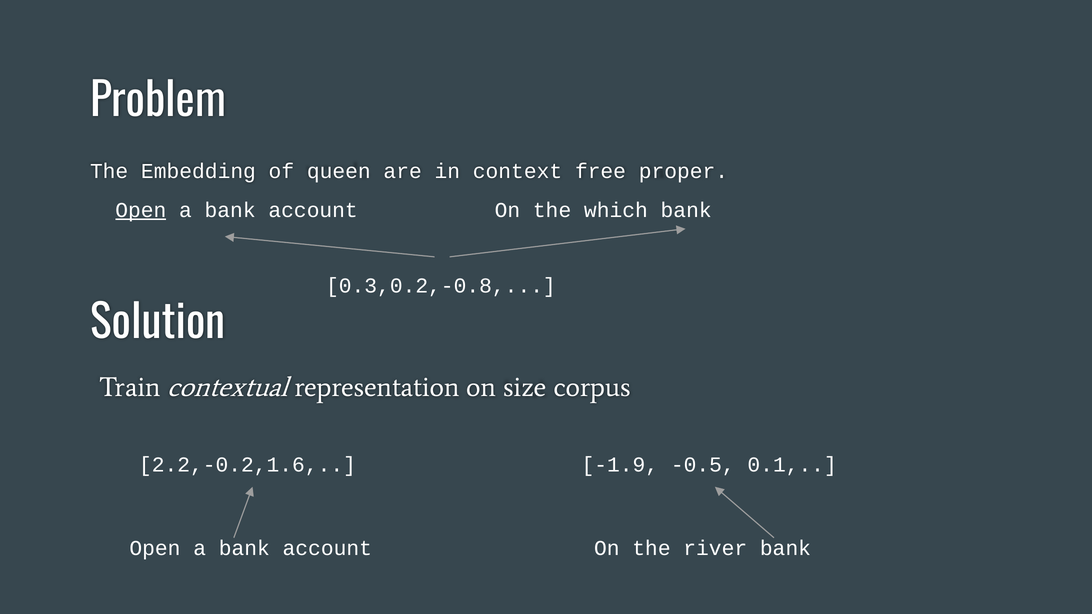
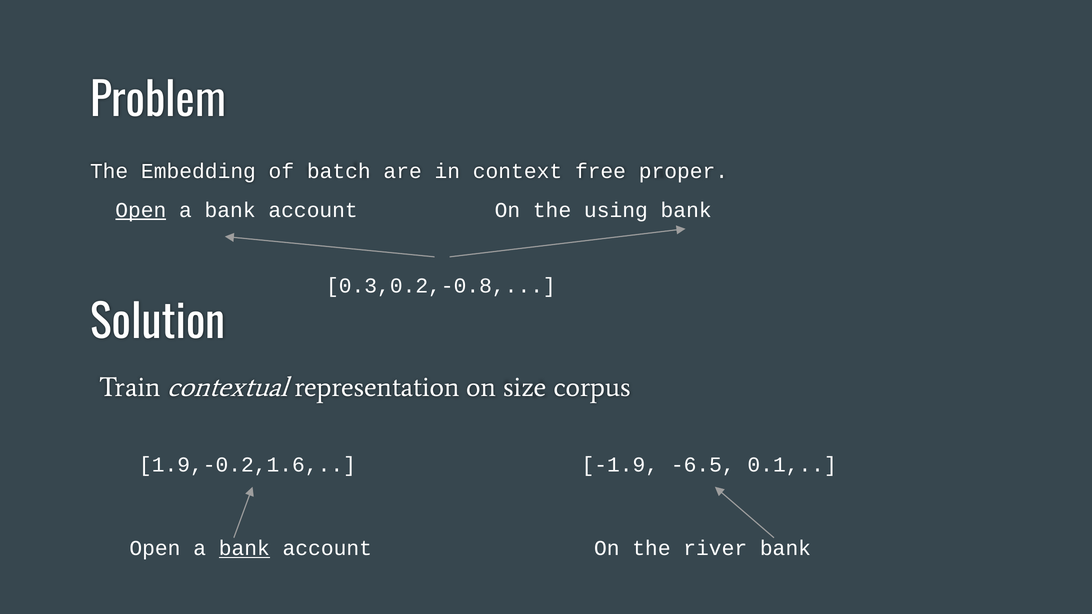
queen: queen -> batch
which: which -> using
2.2,-0.2,1.6: 2.2,-0.2,1.6 -> 1.9,-0.2,1.6
-0.5: -0.5 -> -6.5
bank at (244, 549) underline: none -> present
